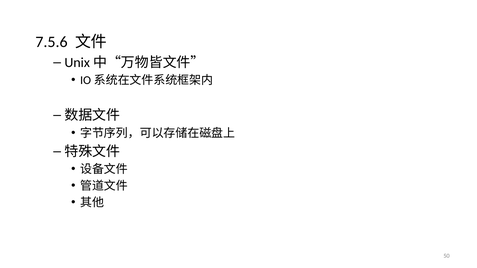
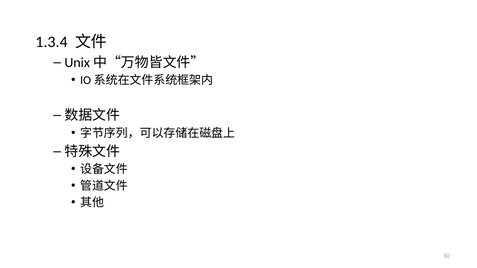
7.5.6: 7.5.6 -> 1.3.4
